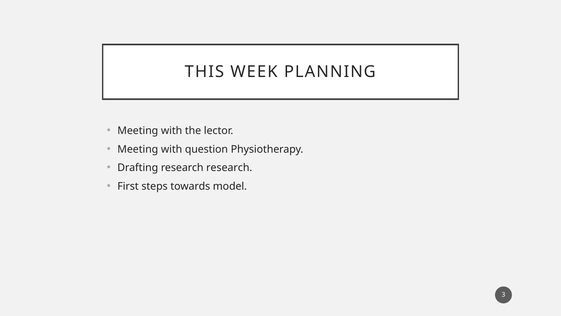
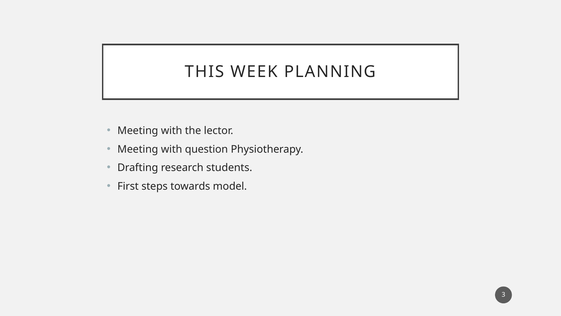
research research: research -> students
